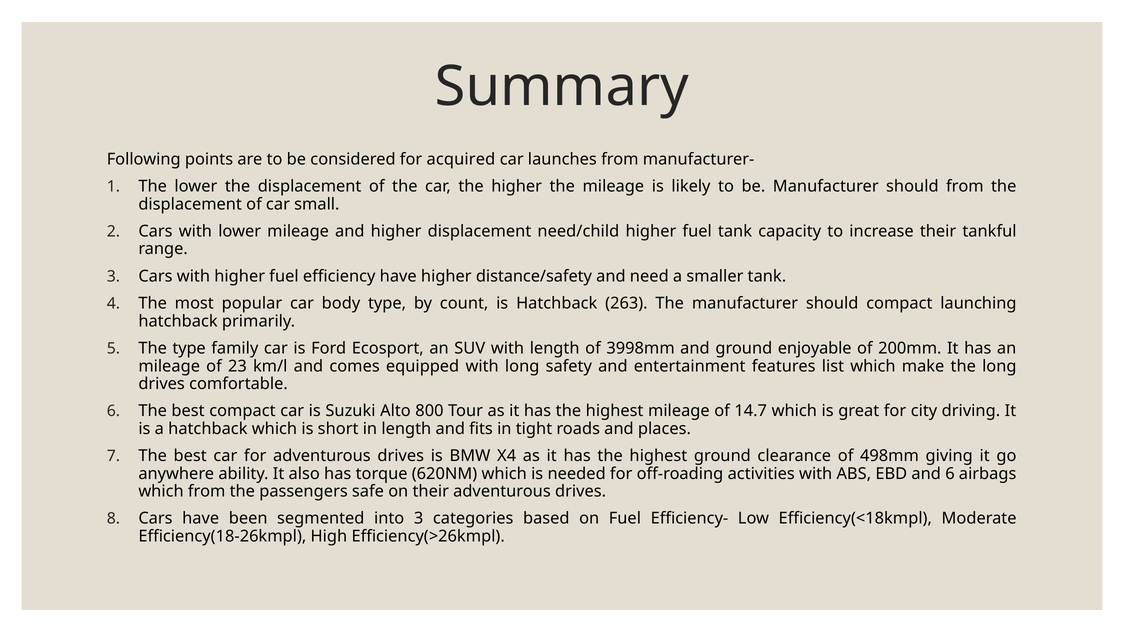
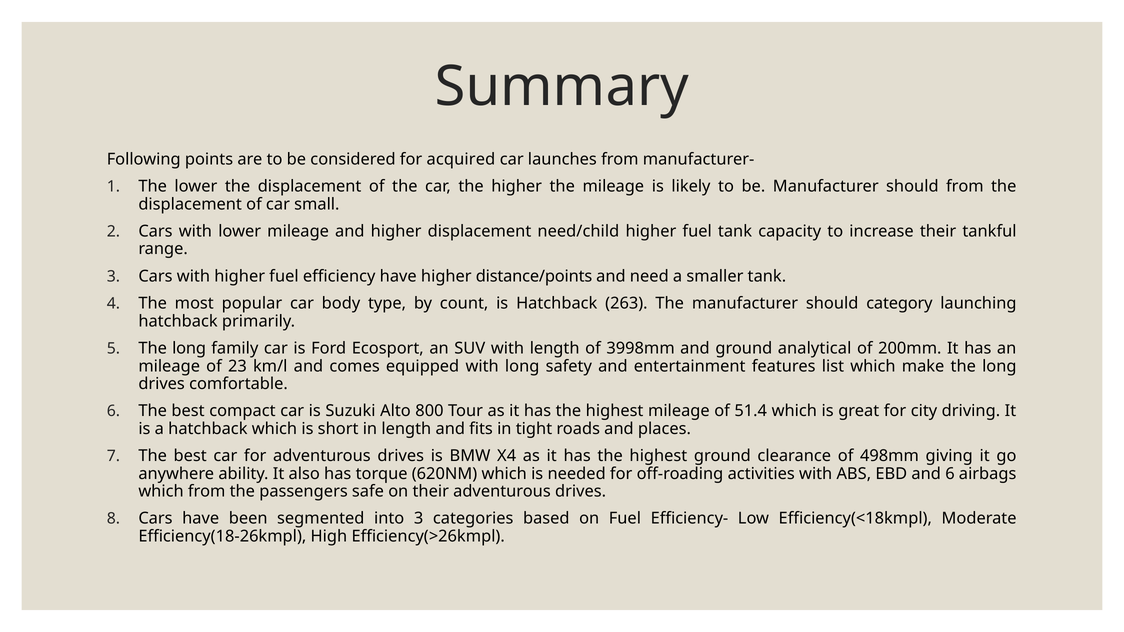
distance/safety: distance/safety -> distance/points
should compact: compact -> category
type at (189, 349): type -> long
enjoyable: enjoyable -> analytical
14.7: 14.7 -> 51.4
